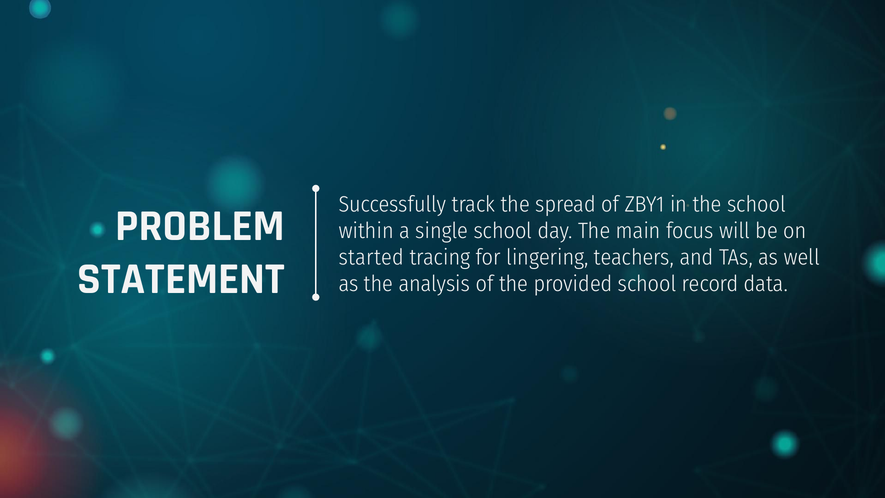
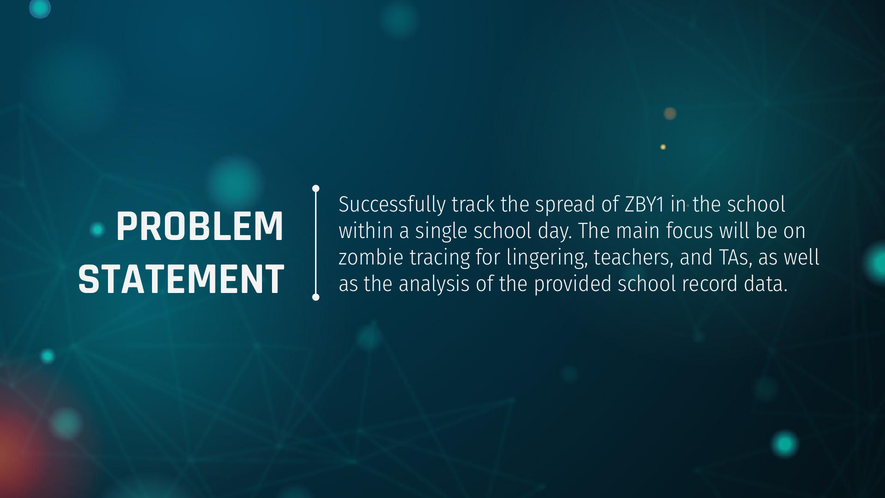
started: started -> zombie
